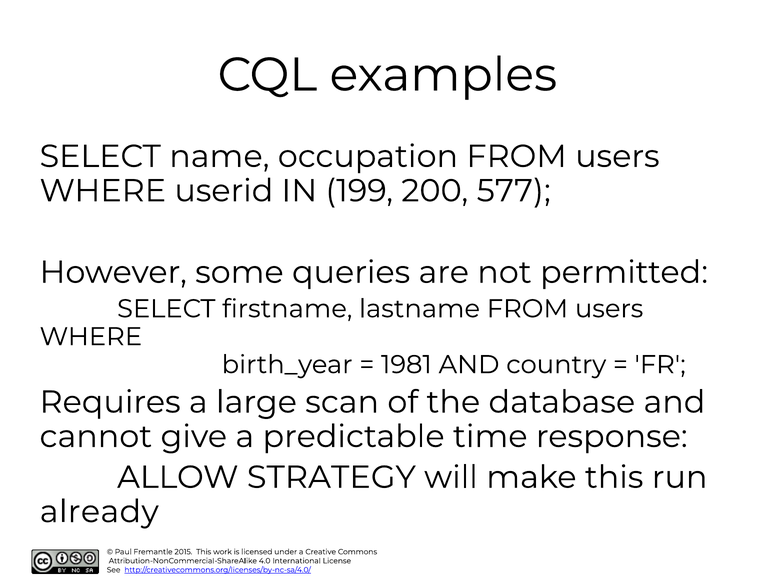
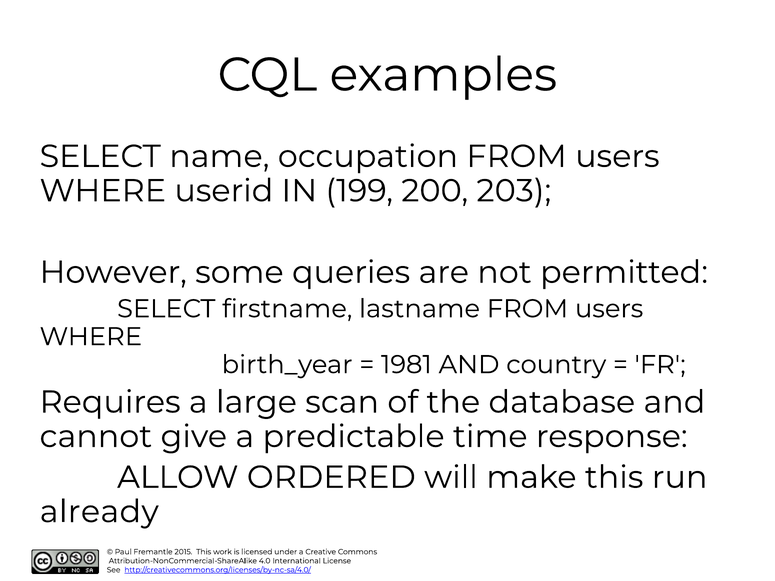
577: 577 -> 203
STRATEGY: STRATEGY -> ORDERED
